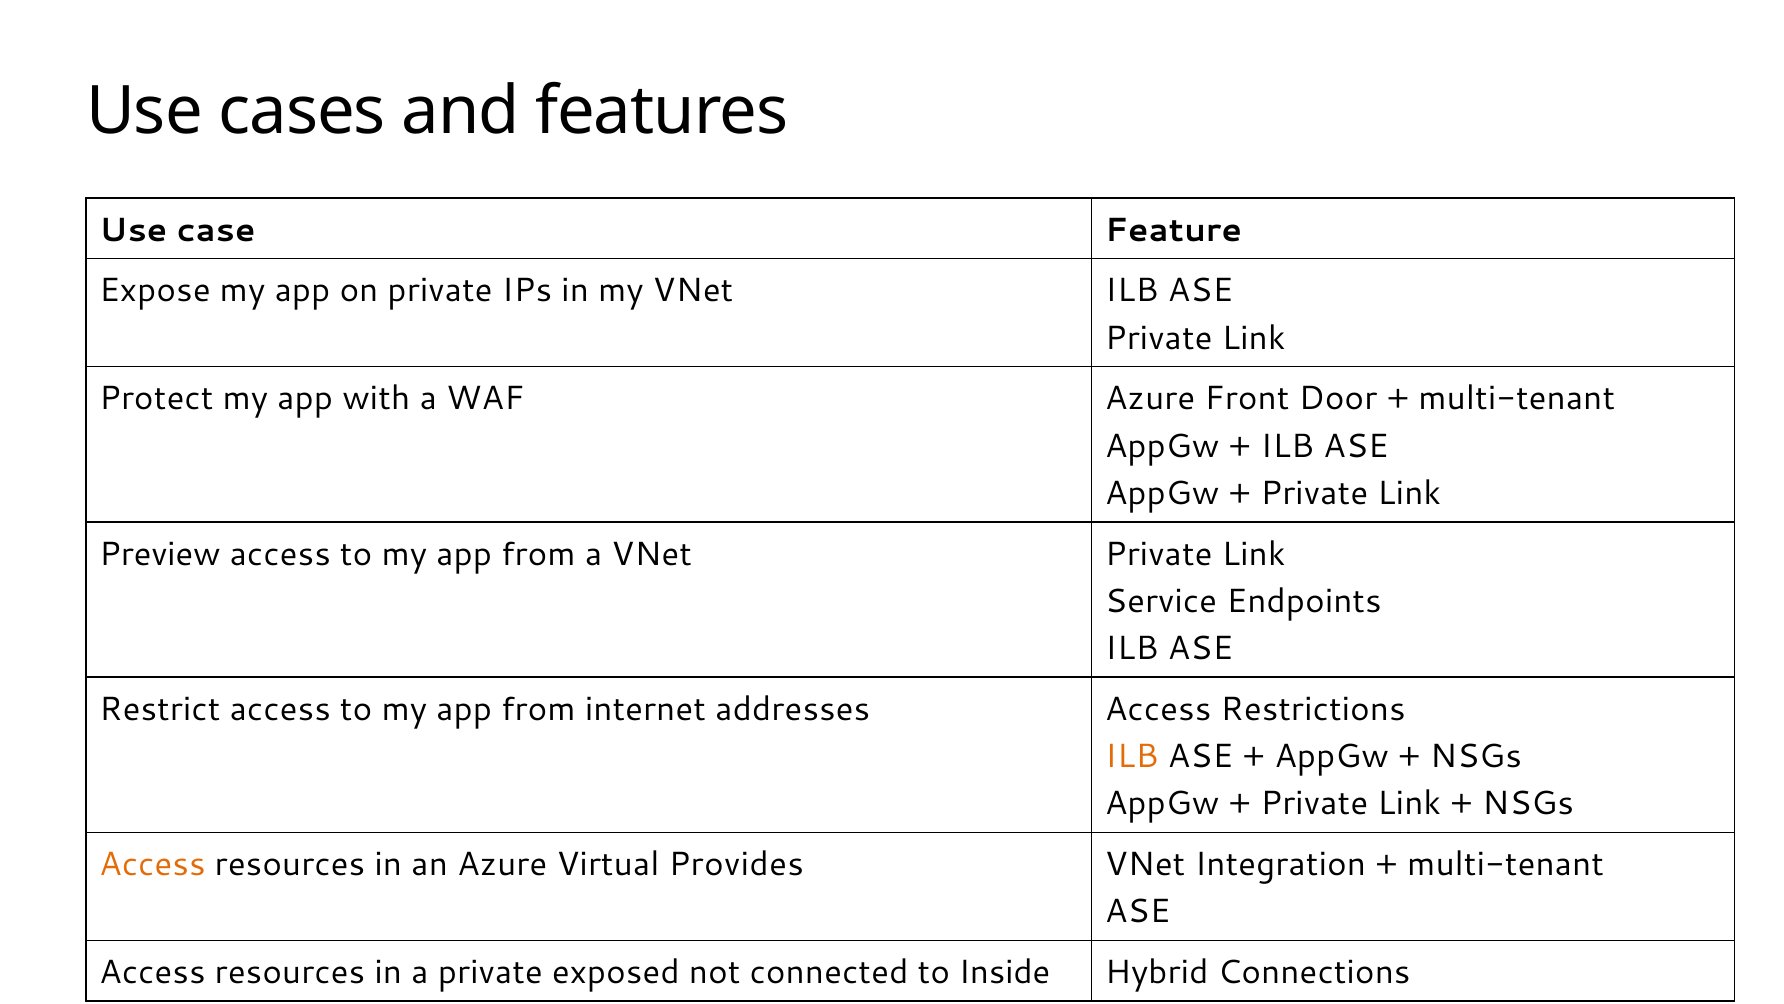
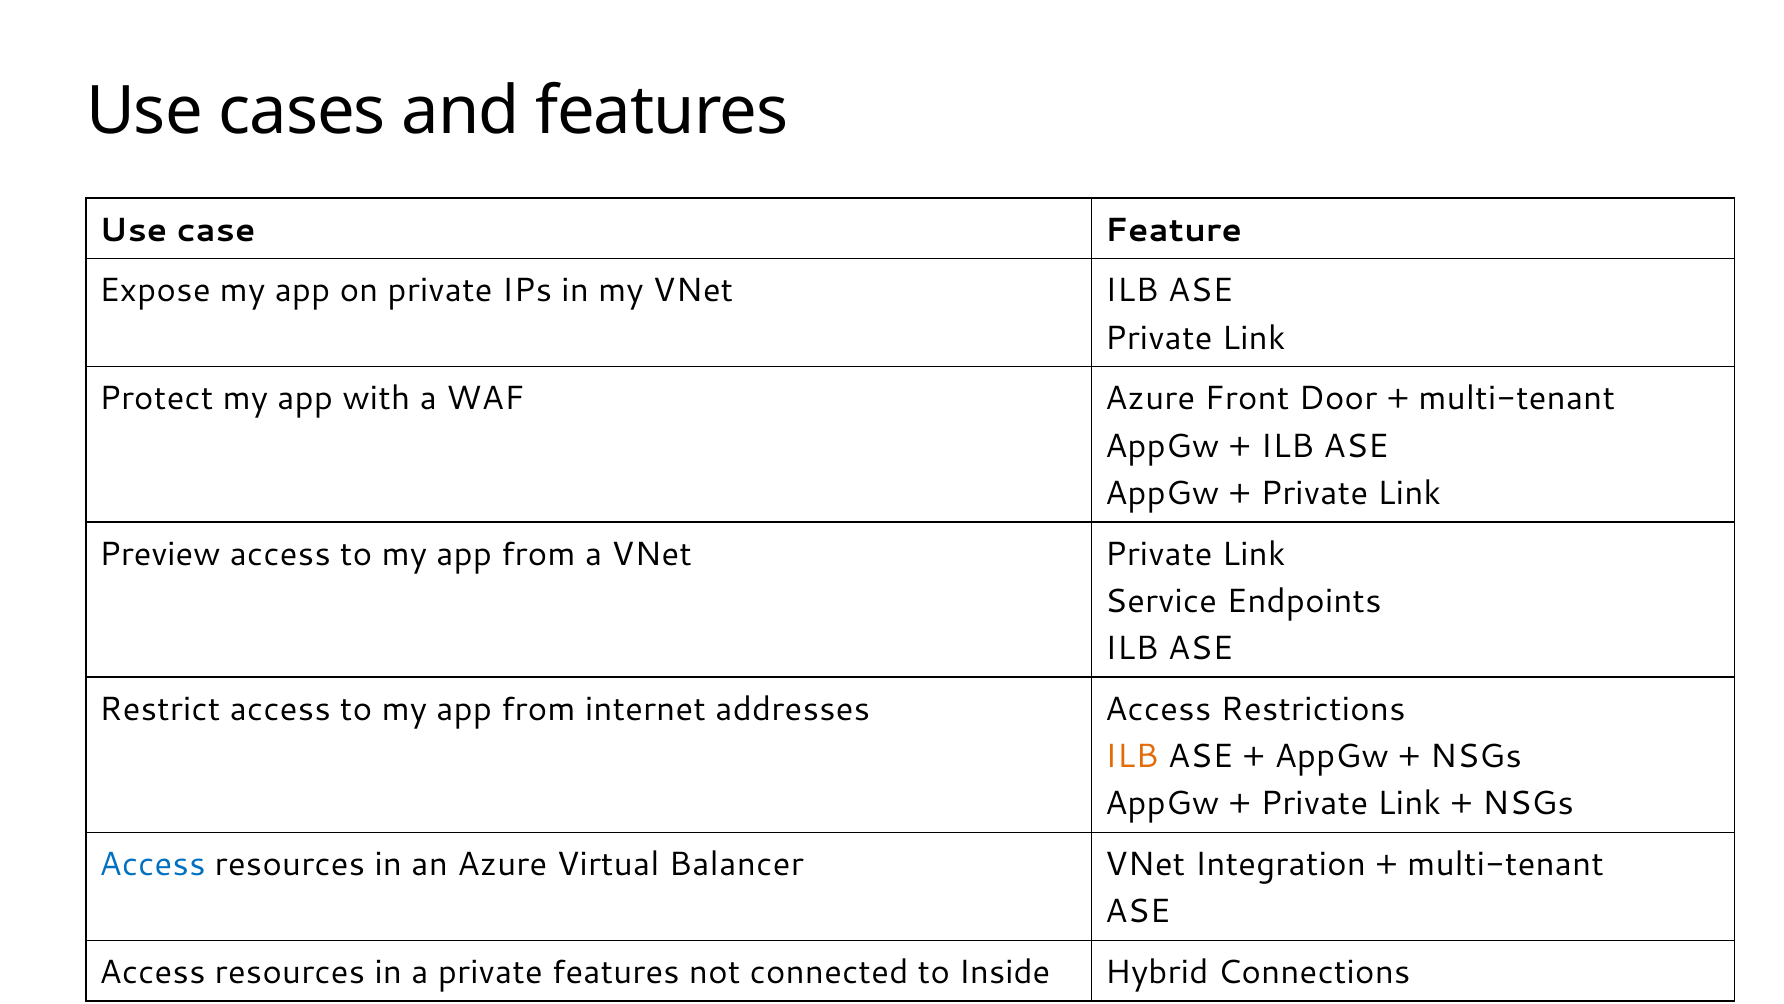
Access at (152, 864) colour: orange -> blue
Provides: Provides -> Balancer
private exposed: exposed -> features
